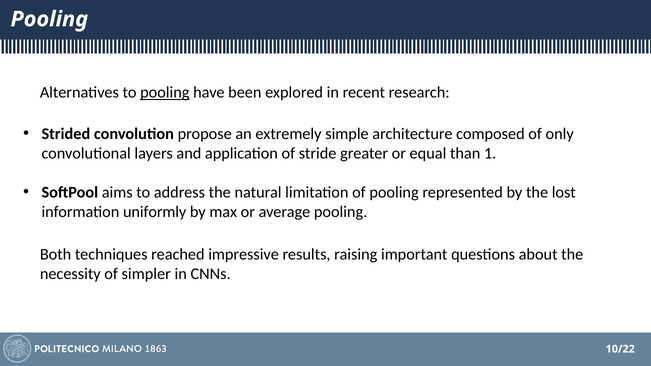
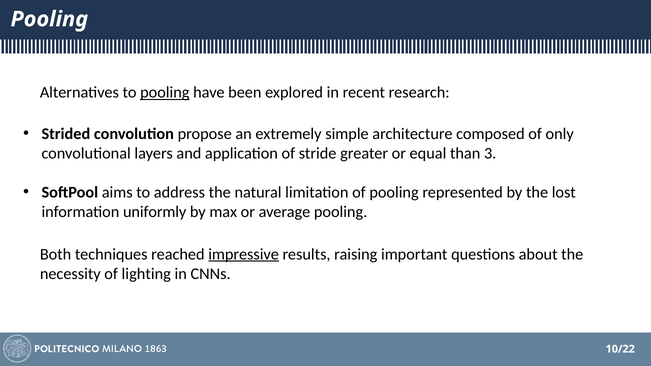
1: 1 -> 3
impressive underline: none -> present
simpler: simpler -> lighting
